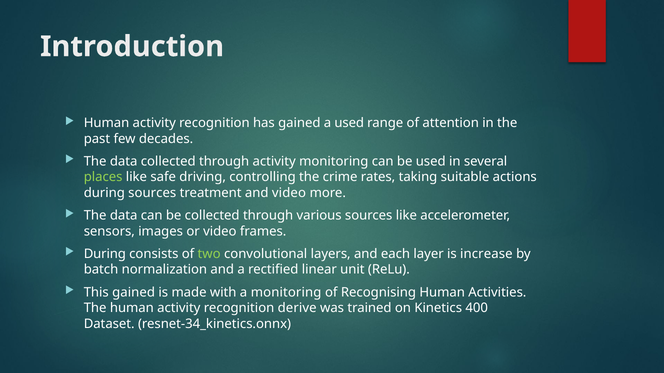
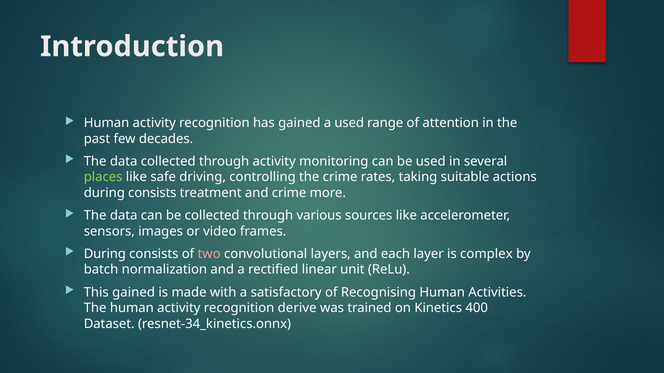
sources at (152, 193): sources -> consists
and video: video -> crime
two colour: light green -> pink
increase: increase -> complex
a monitoring: monitoring -> satisfactory
